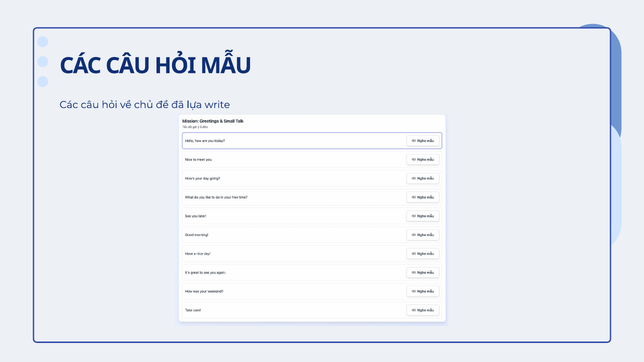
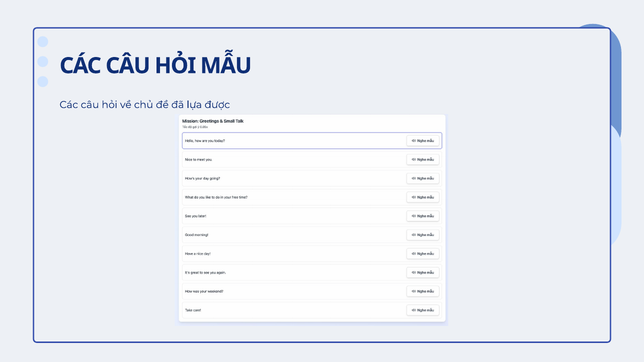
write: write -> được
